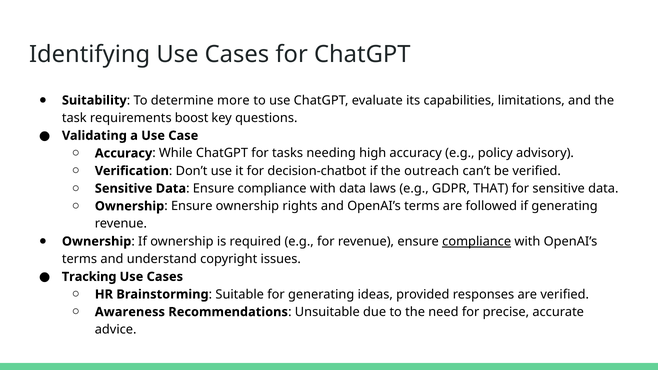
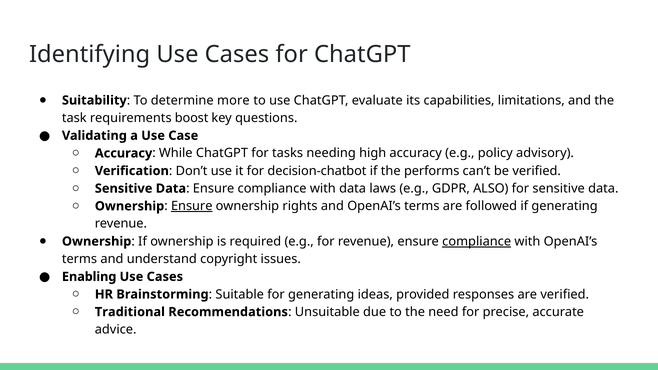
outreach: outreach -> performs
THAT: THAT -> ALSO
Ensure at (192, 206) underline: none -> present
Tracking: Tracking -> Enabling
Awareness: Awareness -> Traditional
